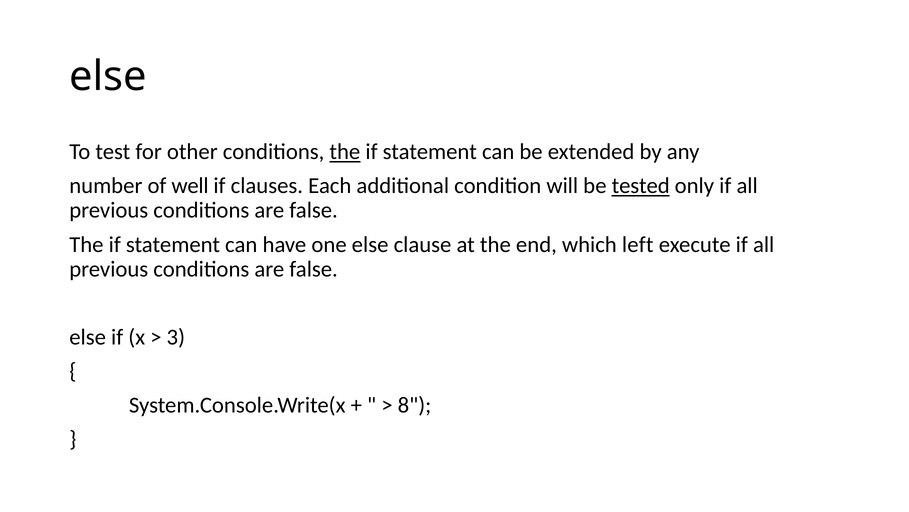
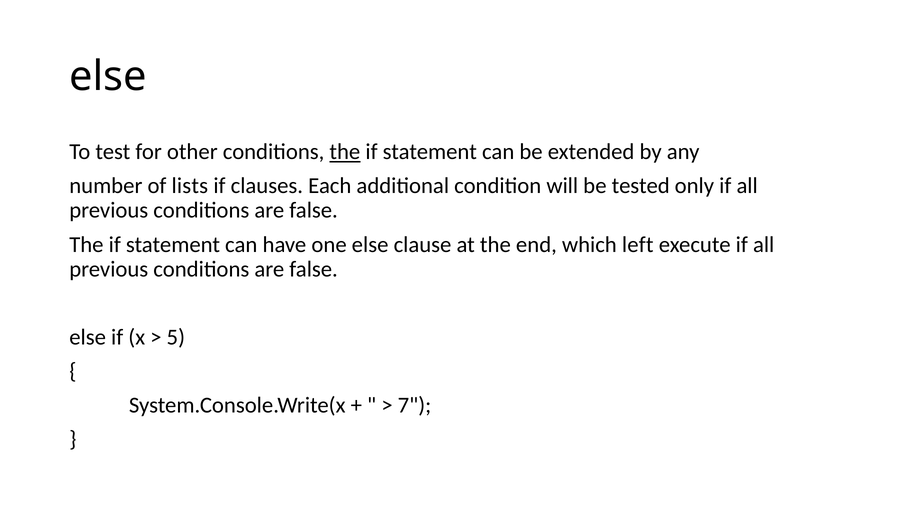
well: well -> lists
tested underline: present -> none
3: 3 -> 5
8: 8 -> 7
